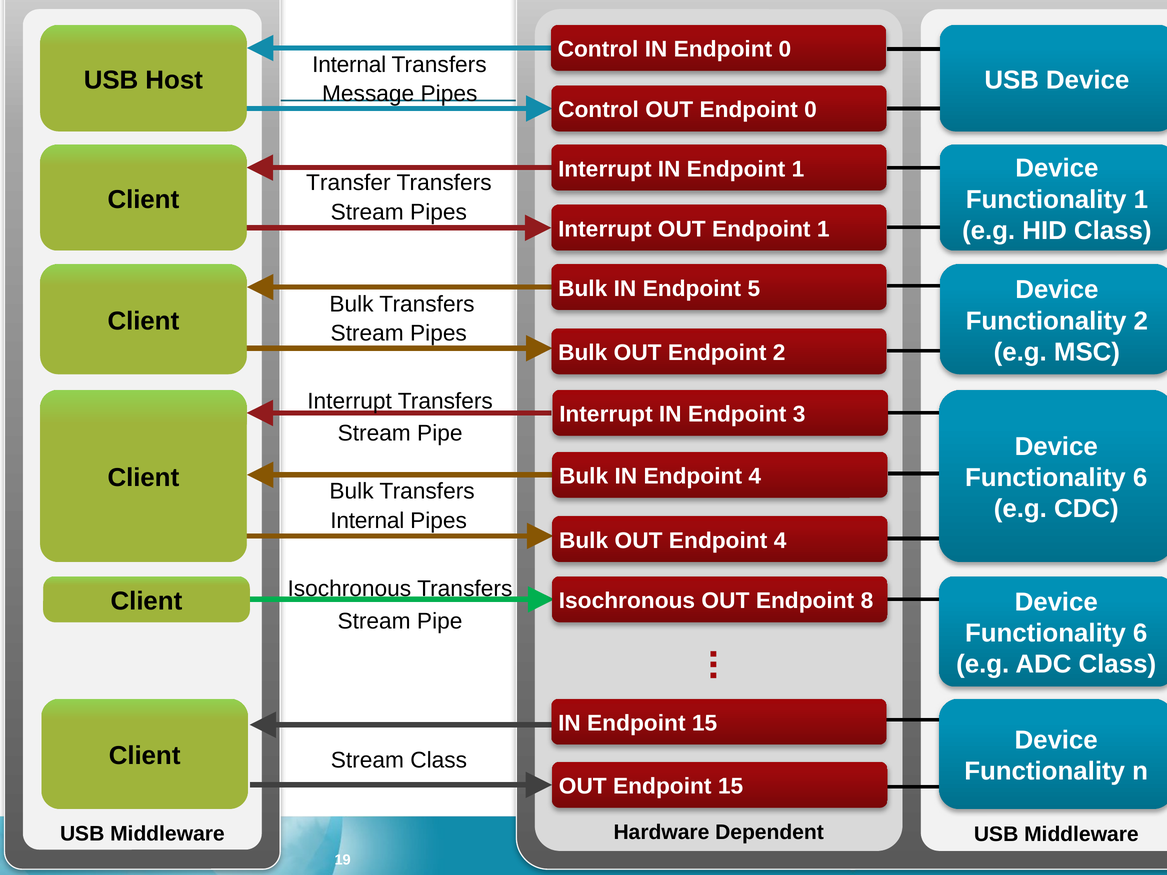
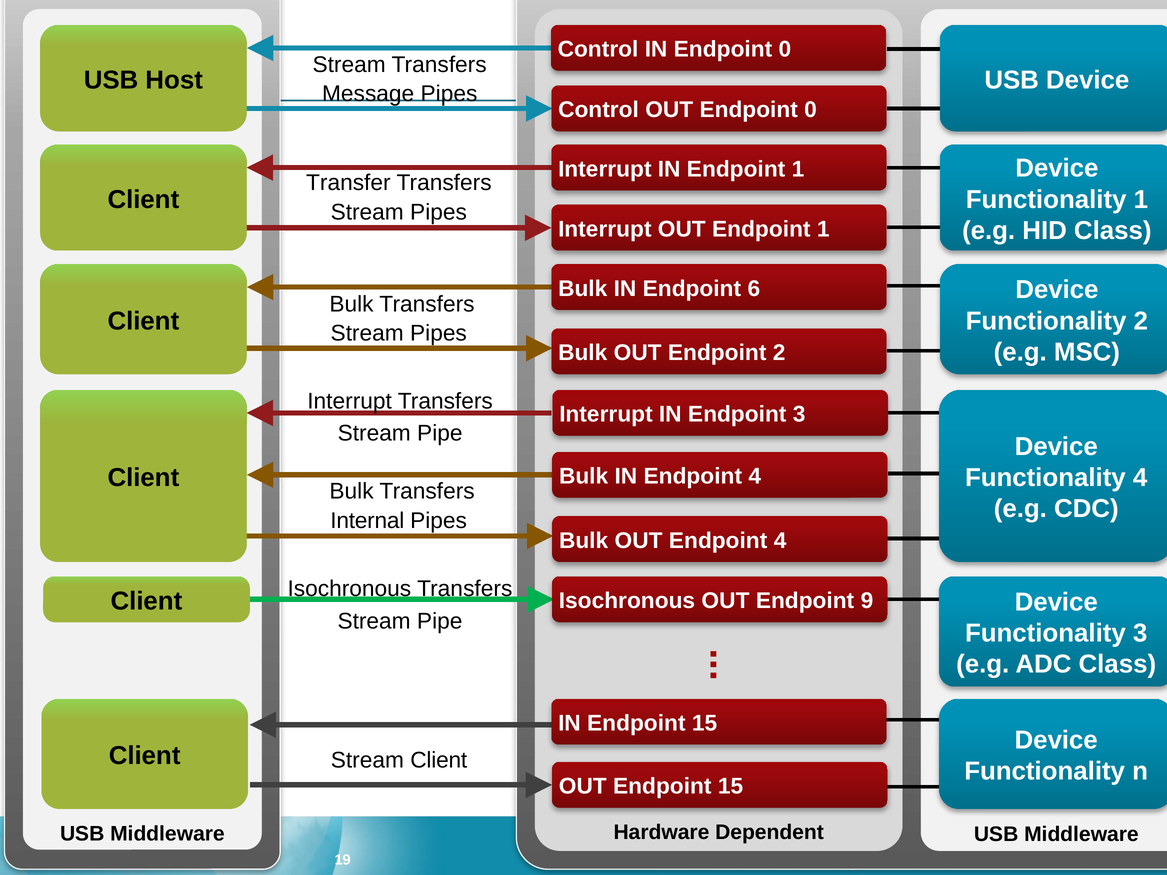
Internal at (349, 65): Internal -> Stream
5: 5 -> 6
6 at (1140, 478): 6 -> 4
8: 8 -> 9
6 at (1140, 633): 6 -> 3
Stream Class: Class -> Client
